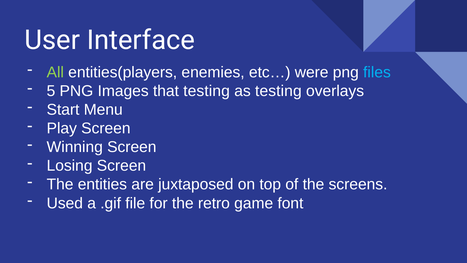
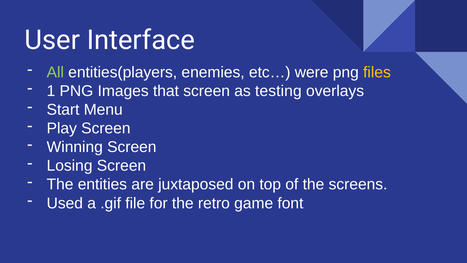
files colour: light blue -> yellow
5: 5 -> 1
that testing: testing -> screen
